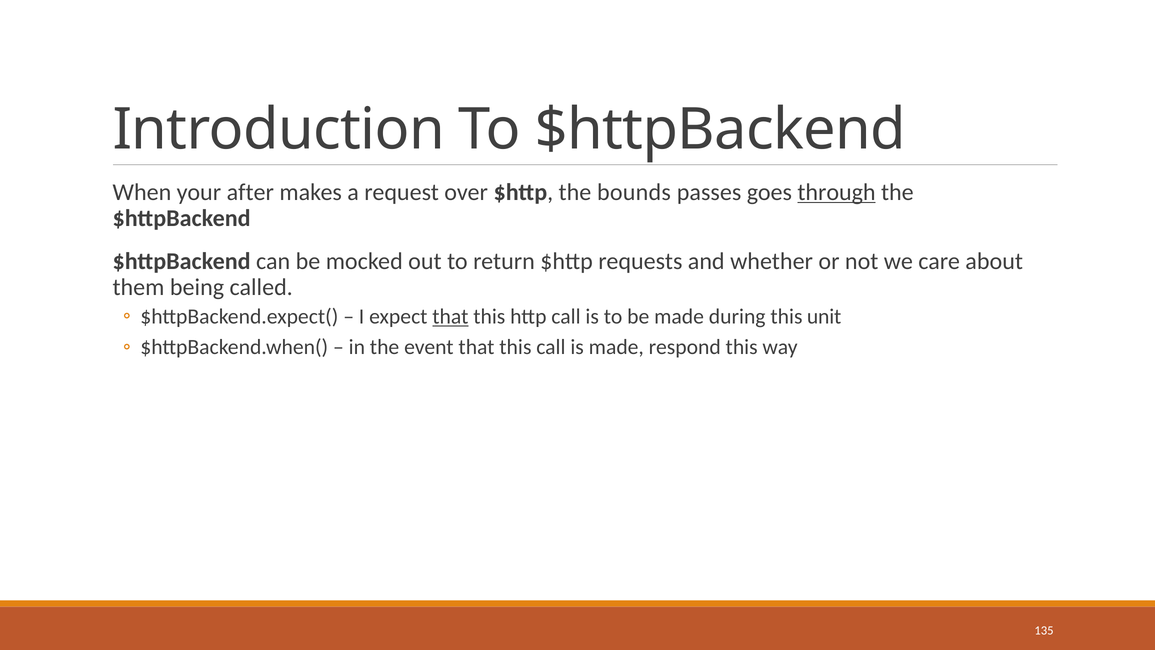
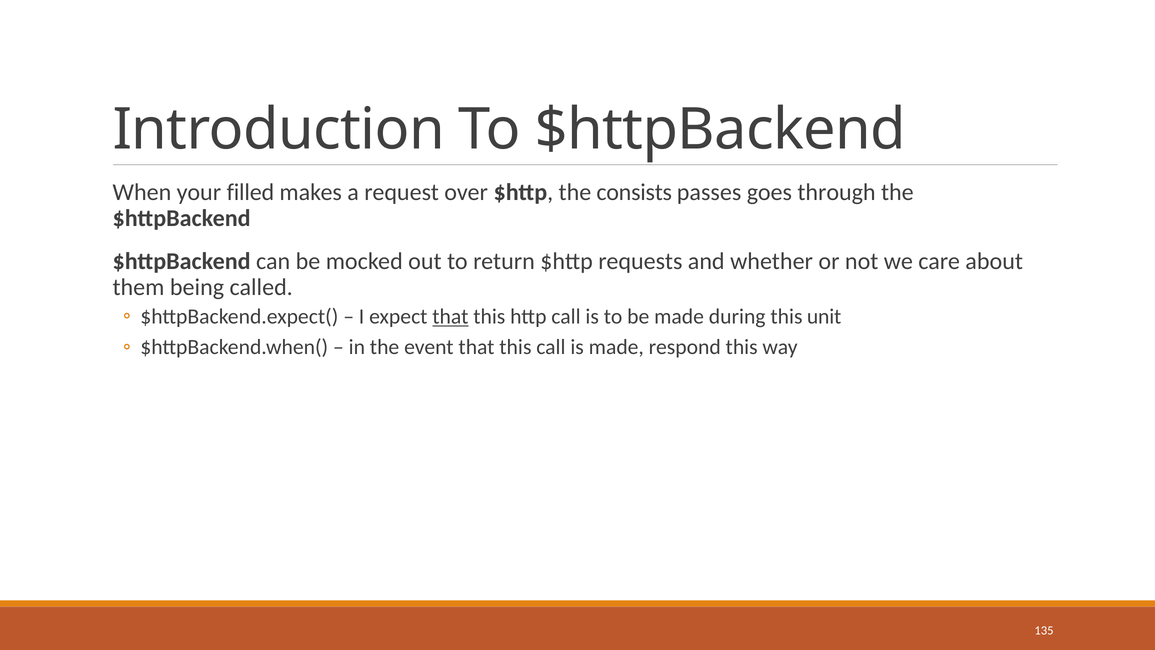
after: after -> filled
bounds: bounds -> consists
through underline: present -> none
